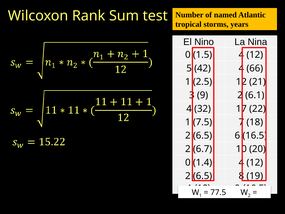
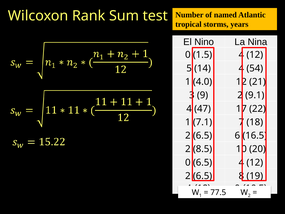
42: 42 -> 14
66: 66 -> 54
2.5: 2.5 -> 4.0
6.1: 6.1 -> 9.1
32: 32 -> 47
7.5: 7.5 -> 7.1
6.7: 6.7 -> 8.5
0 1.4: 1.4 -> 6.5
